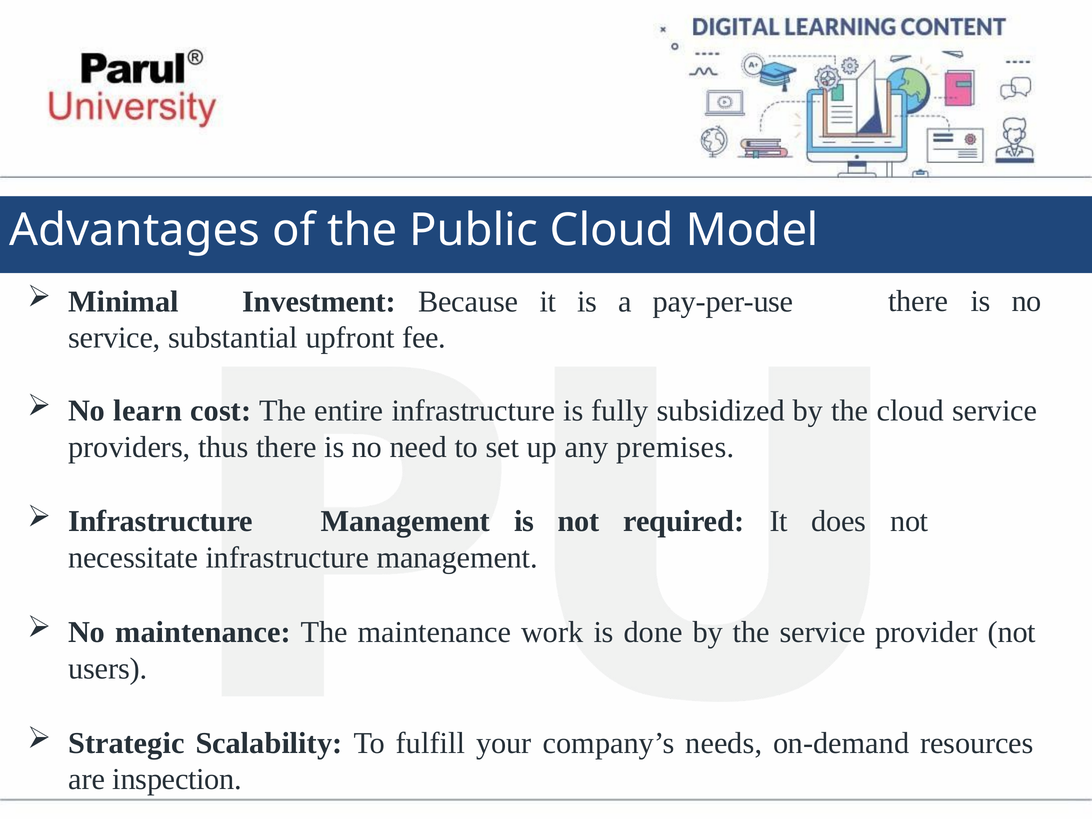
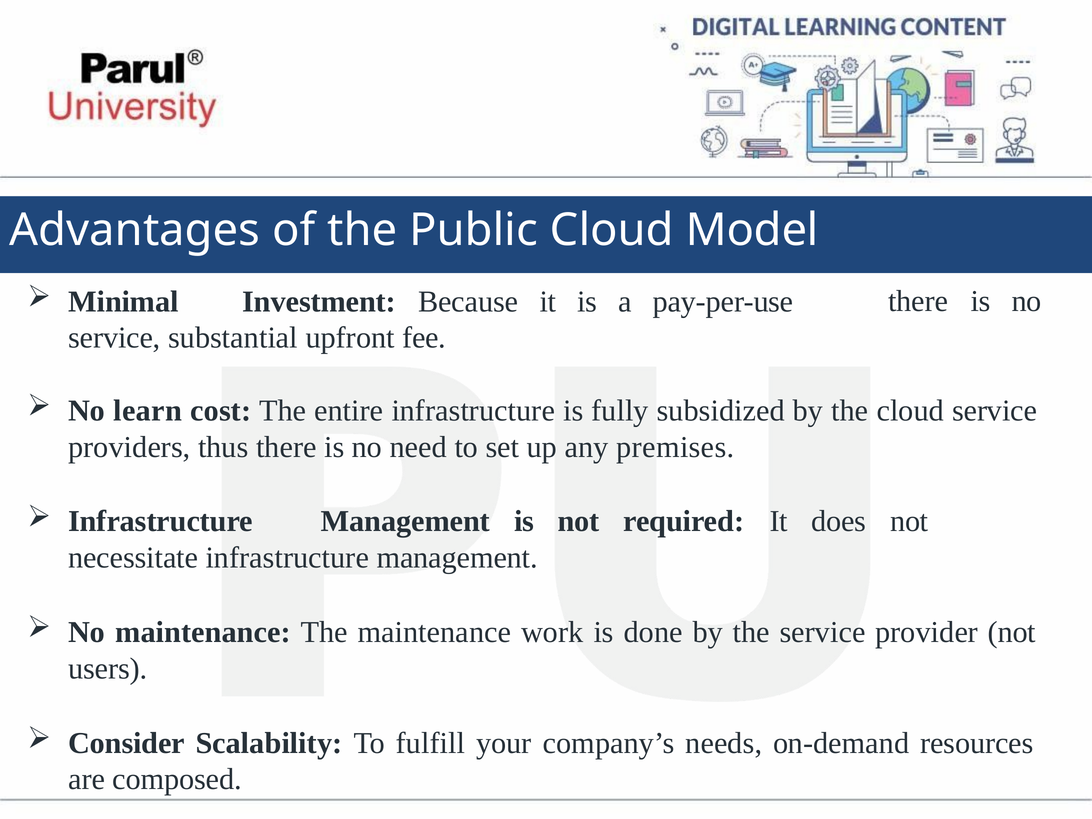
Strategic: Strategic -> Consider
inspection: inspection -> composed
